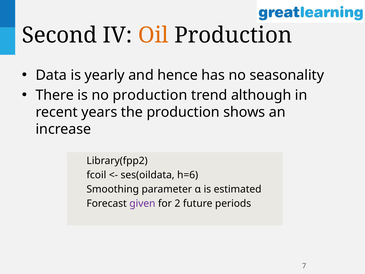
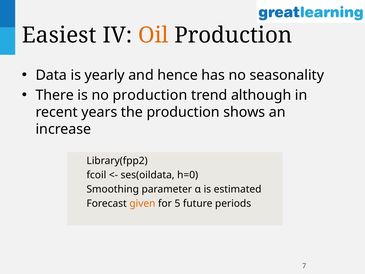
Second: Second -> Easiest
h=6: h=6 -> h=0
given colour: purple -> orange
2: 2 -> 5
